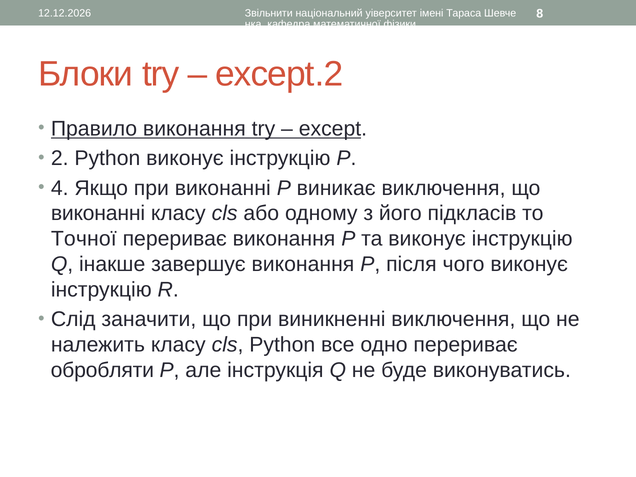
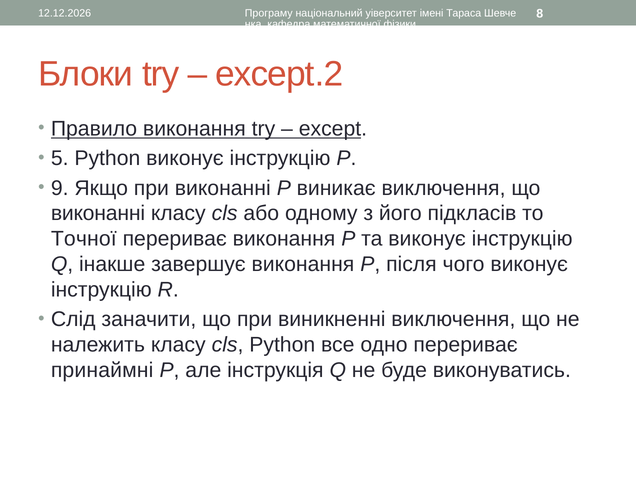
Звільнити: Звільнити -> Програму
2: 2 -> 5
4: 4 -> 9
обробляти: обробляти -> принаймні
